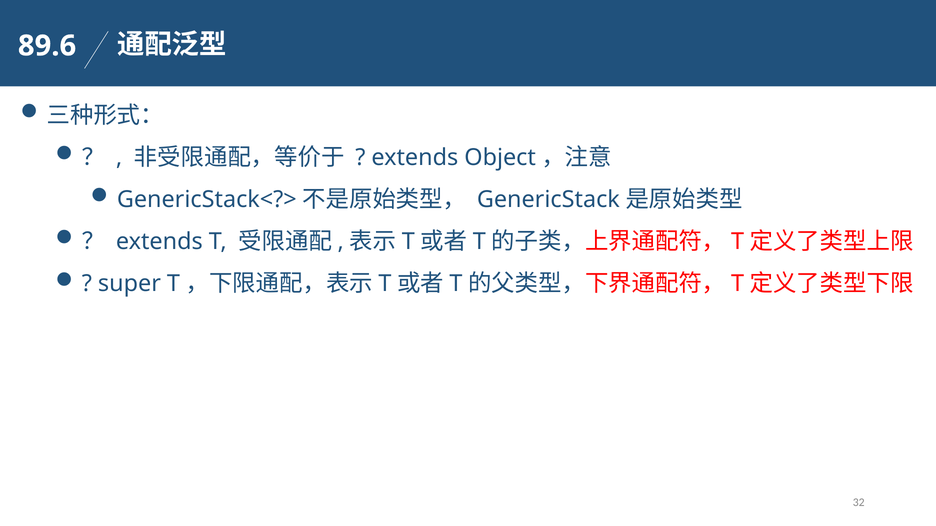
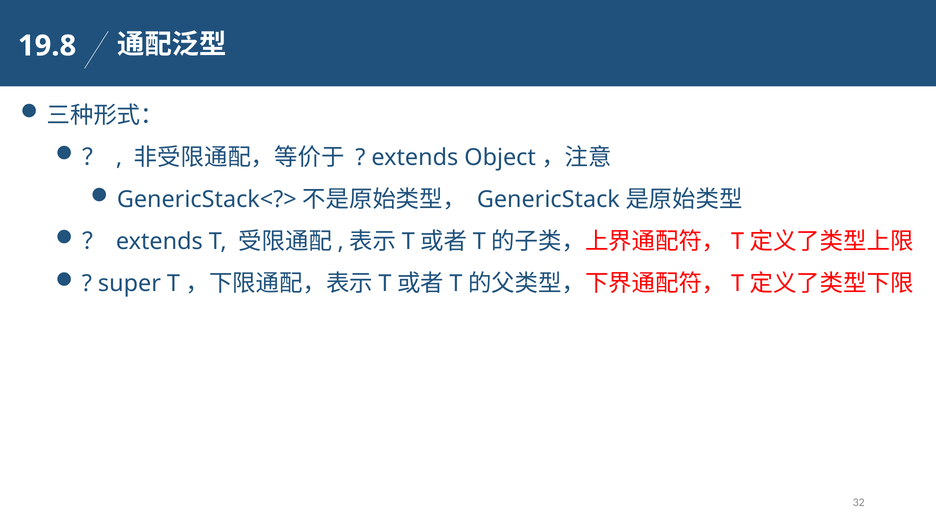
89.6: 89.6 -> 19.8
